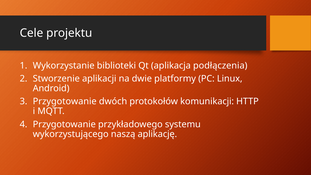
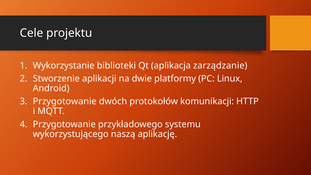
podłączenia: podłączenia -> zarządzanie
